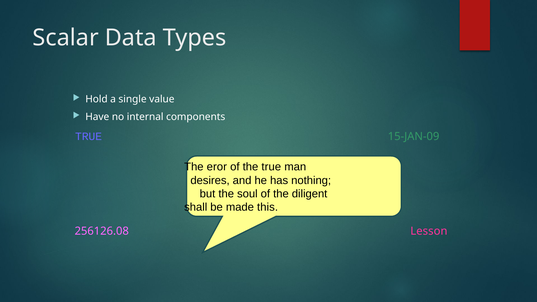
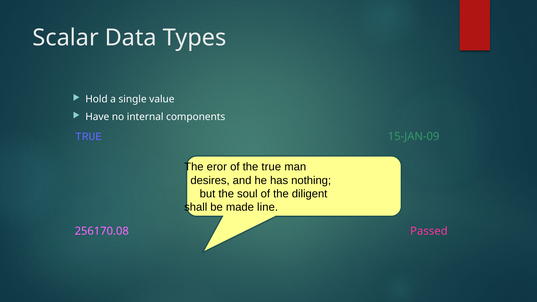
this: this -> line
256126.08: 256126.08 -> 256170.08
Lesson: Lesson -> Passed
